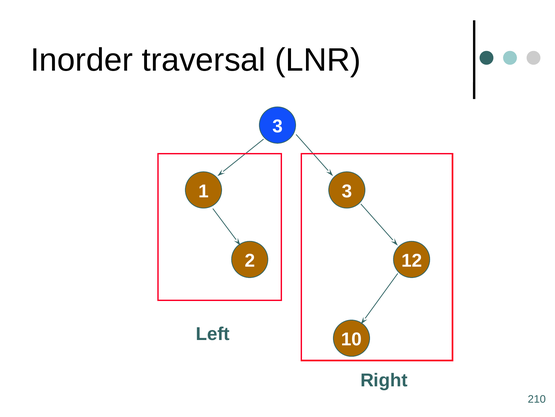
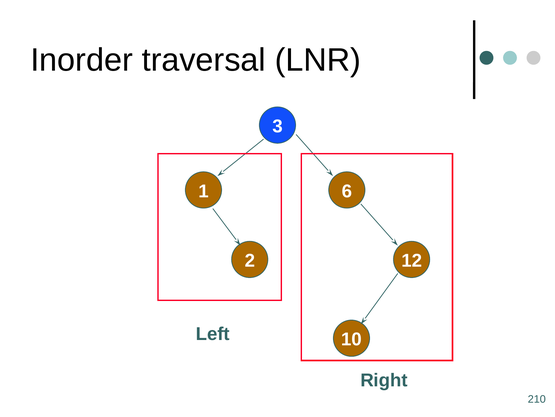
1 3: 3 -> 6
